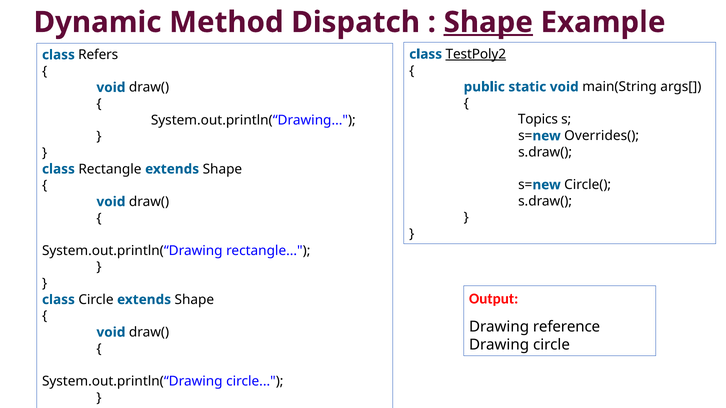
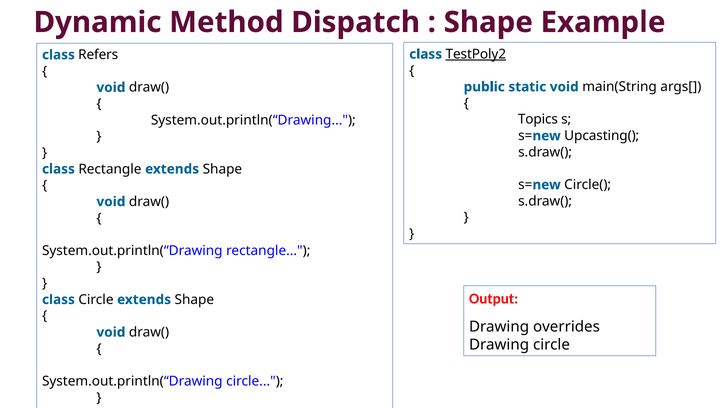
Shape at (488, 22) underline: present -> none
Overrides(: Overrides( -> Upcasting(
reference: reference -> overrides
